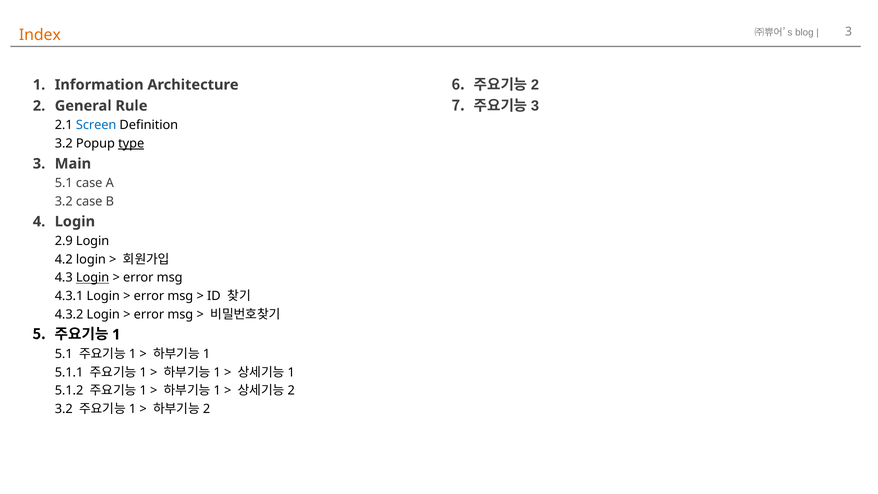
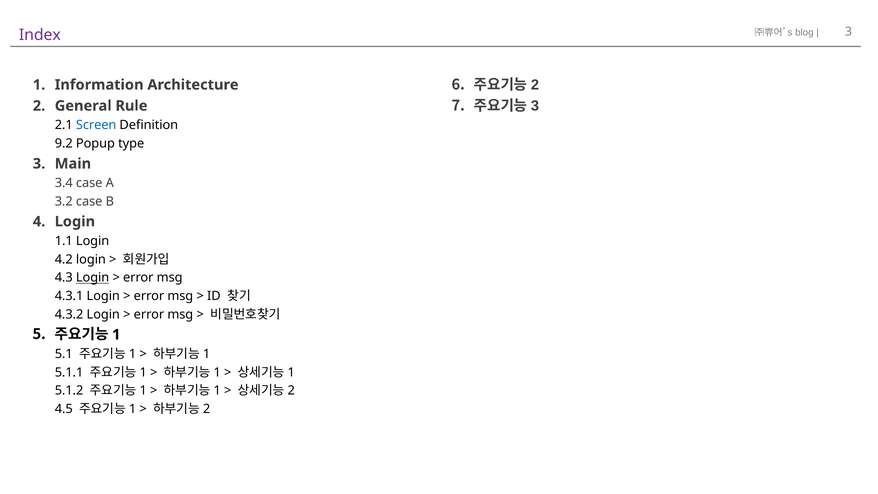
Index colour: orange -> purple
3.2 at (64, 144): 3.2 -> 9.2
type underline: present -> none
5.1 at (64, 183): 5.1 -> 3.4
2.9: 2.9 -> 1.1
3.2 at (64, 409): 3.2 -> 4.5
